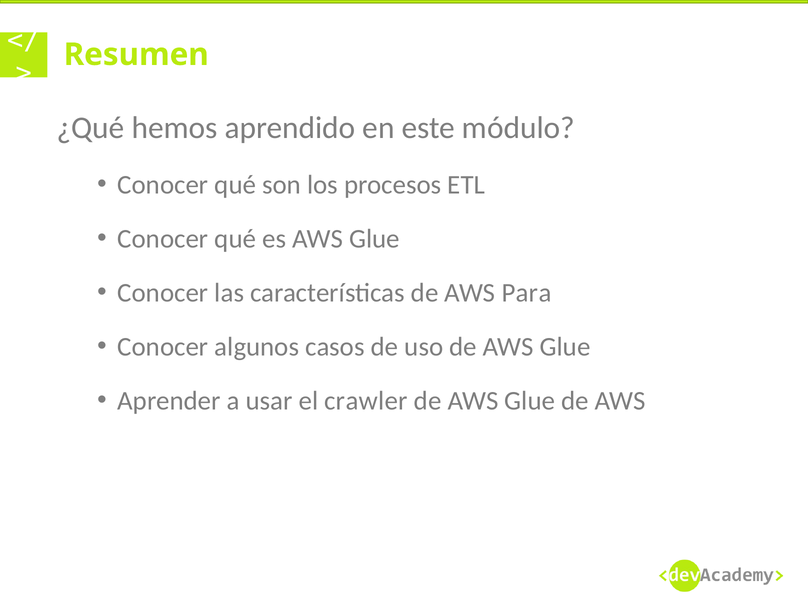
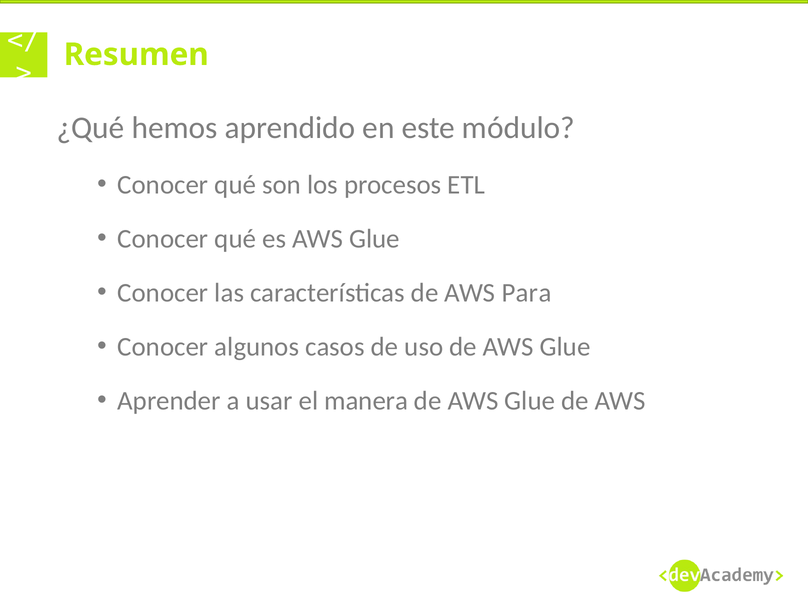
crawler: crawler -> manera
